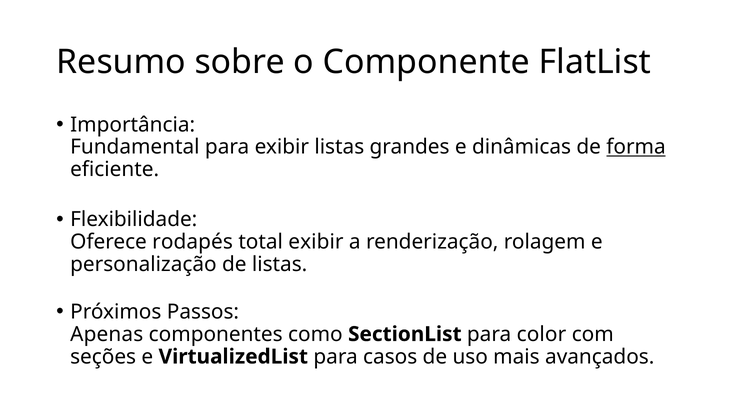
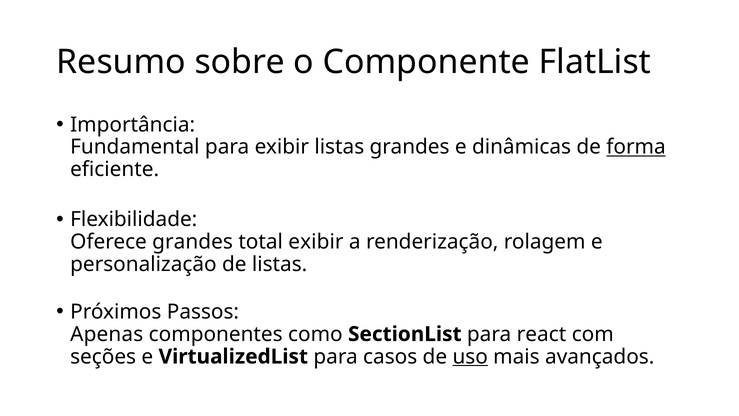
Oferece rodapés: rodapés -> grandes
color: color -> react
uso underline: none -> present
